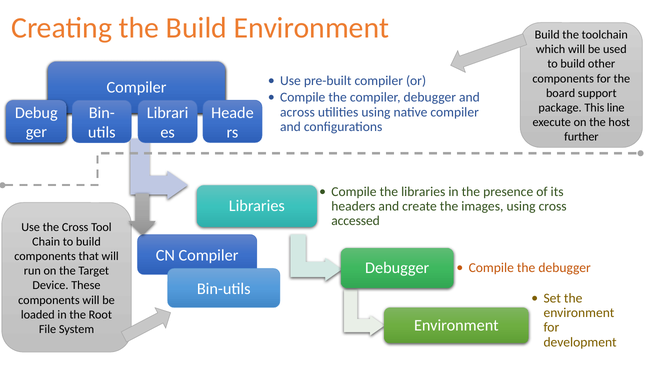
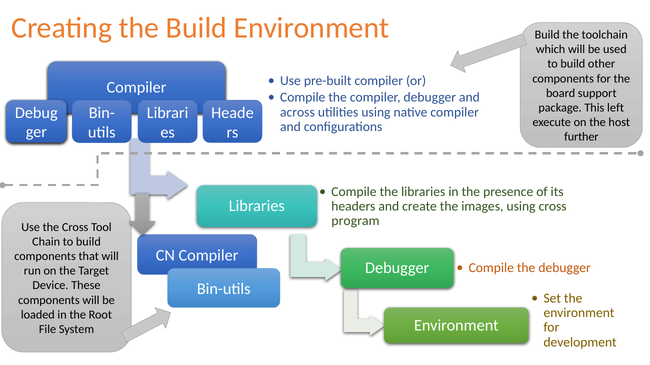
line: line -> left
accessed: accessed -> program
